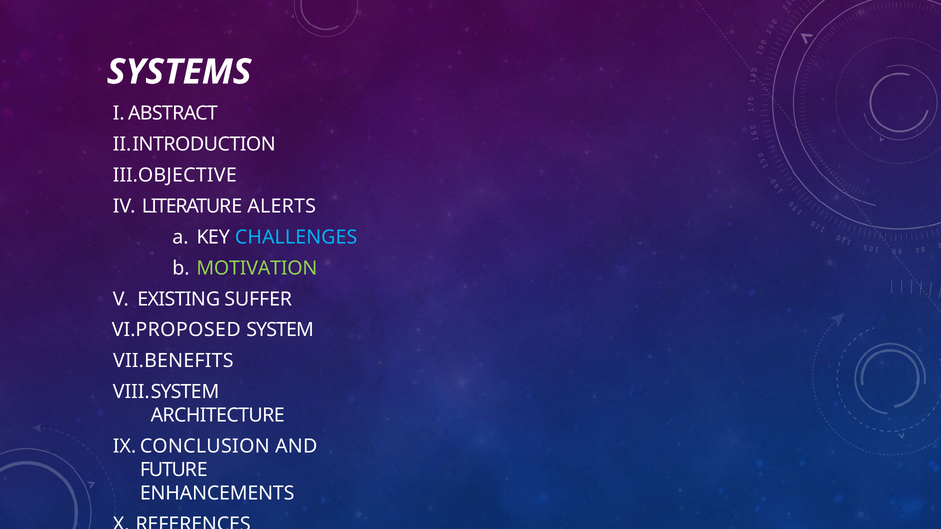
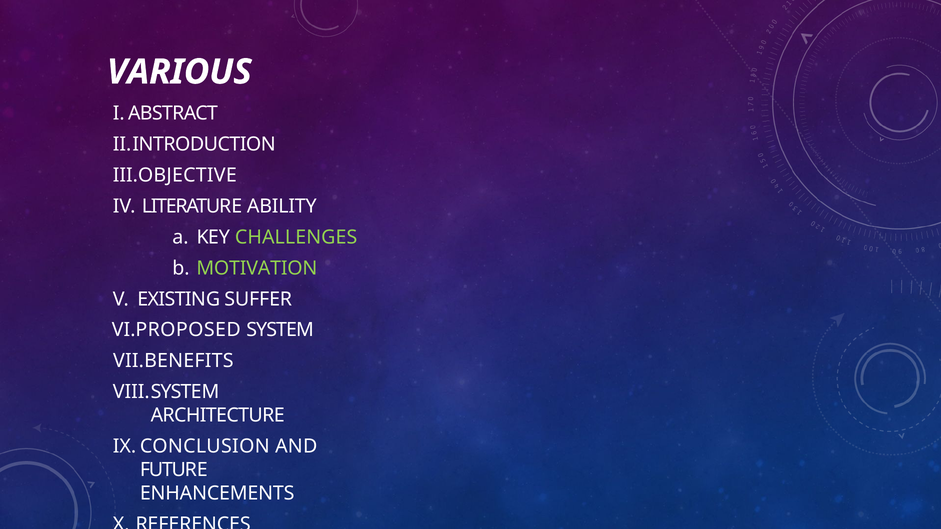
SYSTEMS: SYSTEMS -> VARIOUS
ALERTS: ALERTS -> ABILITY
CHALLENGES colour: light blue -> light green
